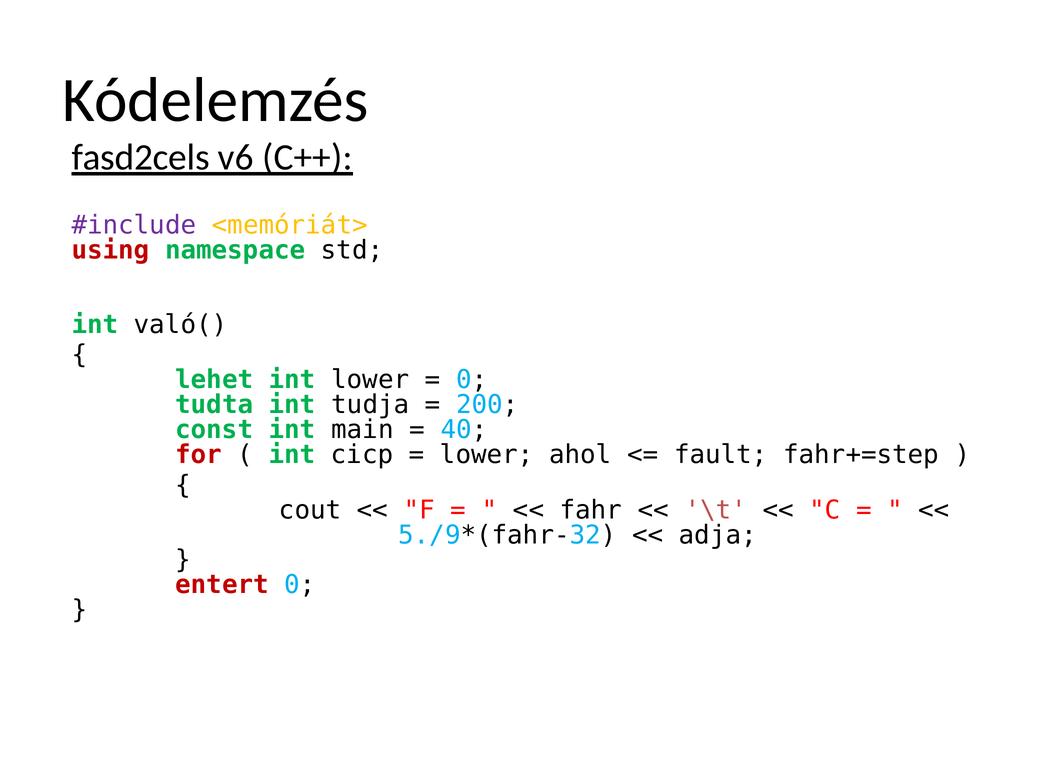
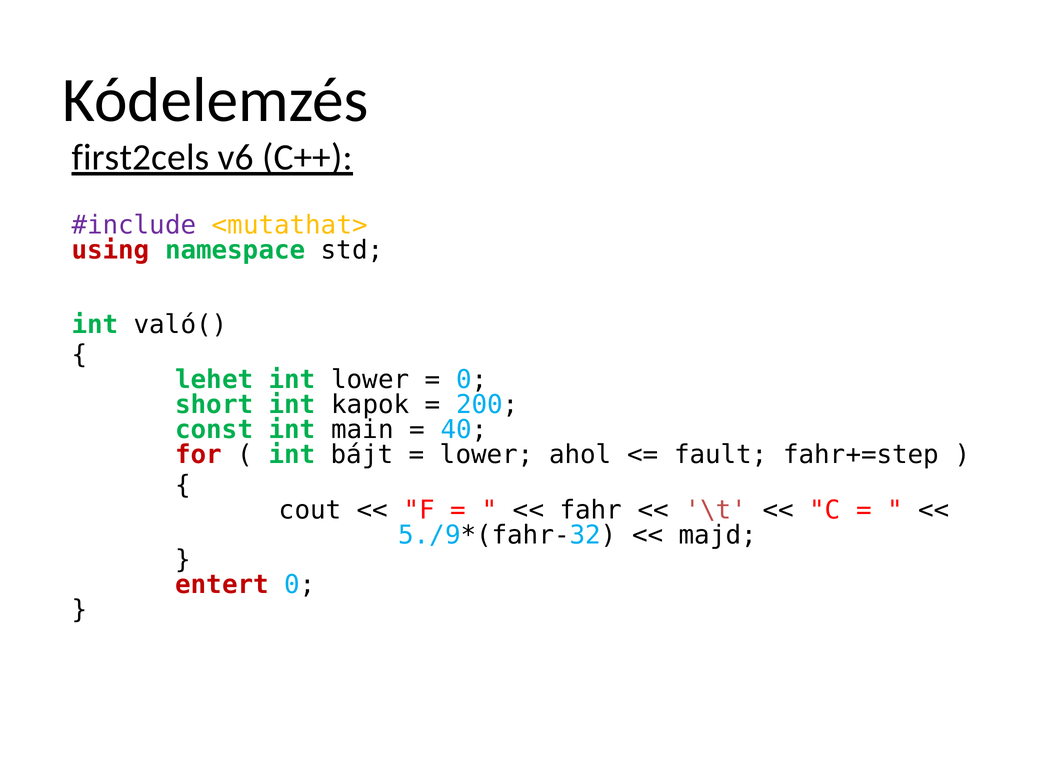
fasd2cels: fasd2cels -> first2cels
<memóriát>: <memóriát> -> <mutathat>
tudta: tudta -> short
tudja: tudja -> kapok
cicp: cicp -> bájt
adja: adja -> majd
